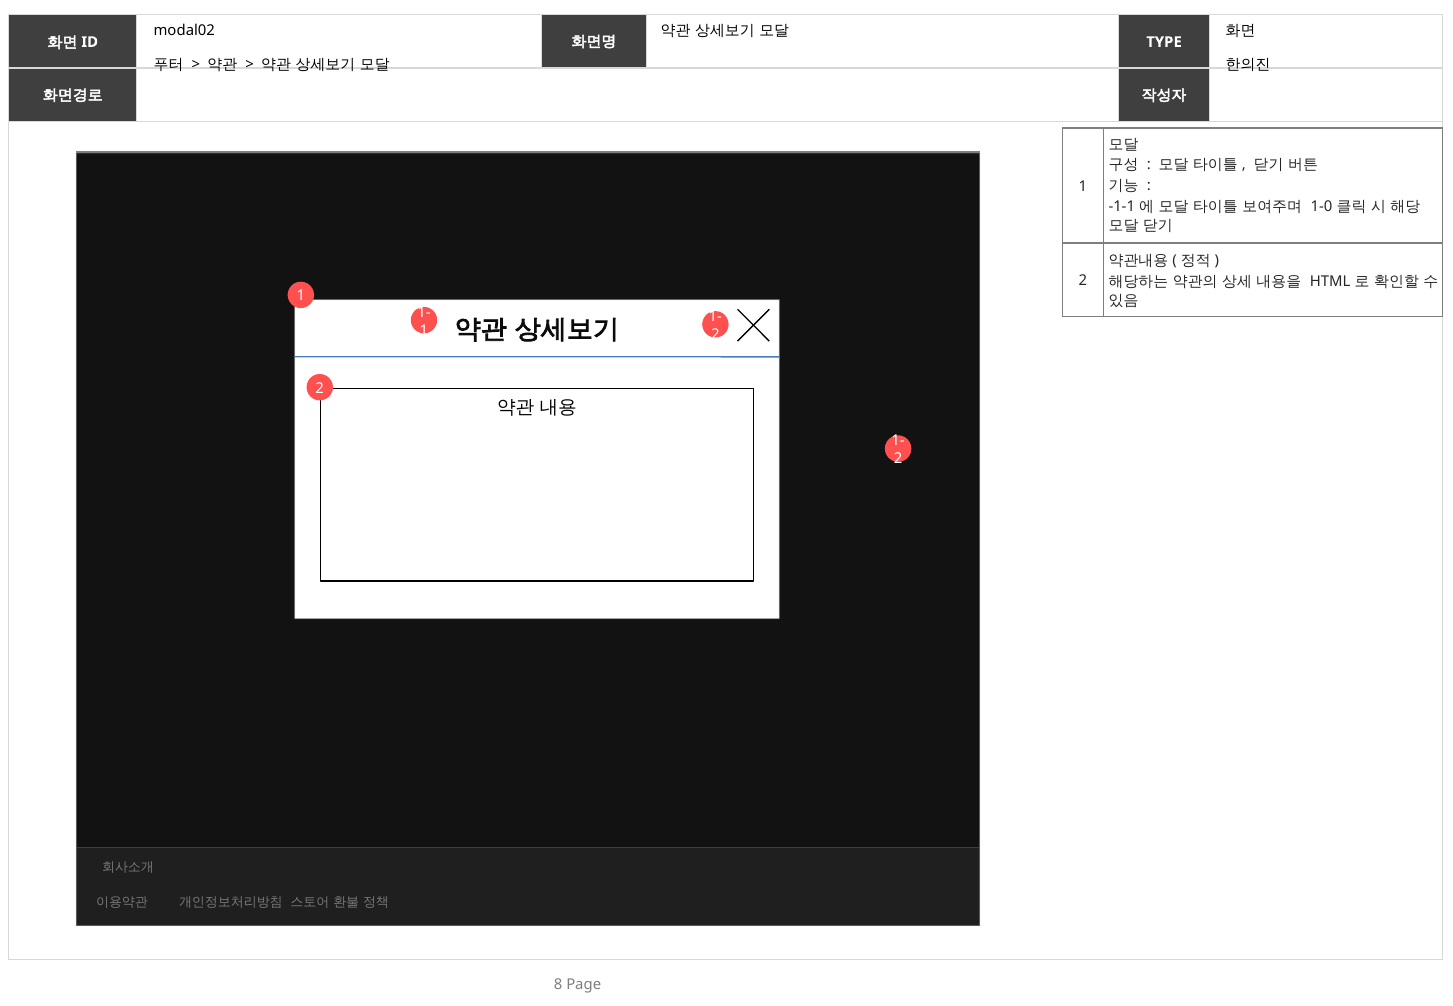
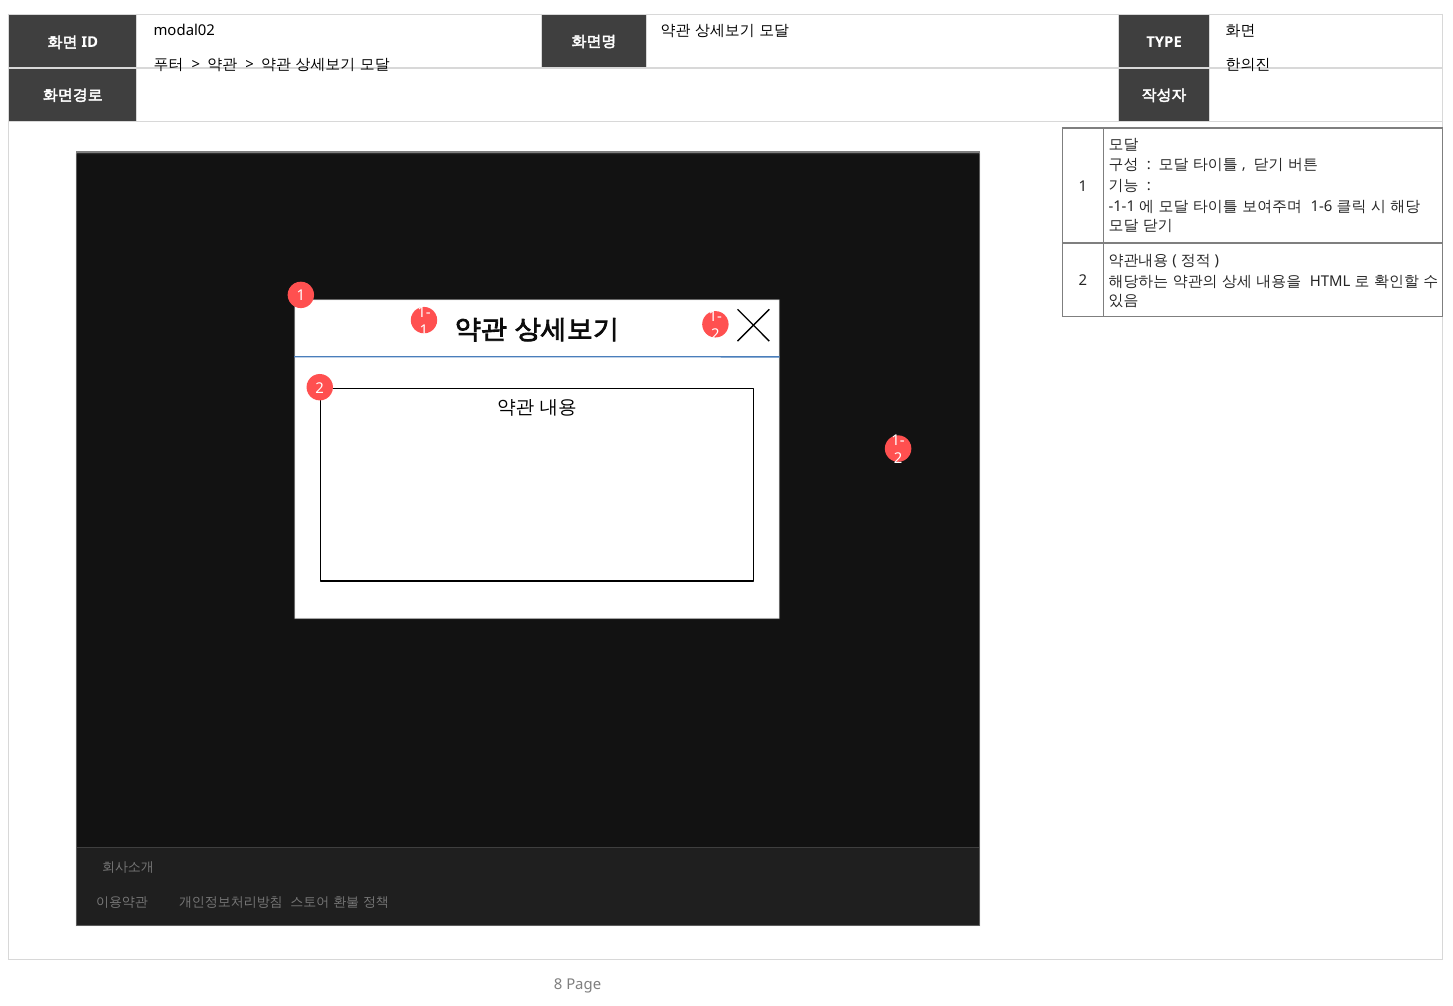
1-0: 1-0 -> 1-6
